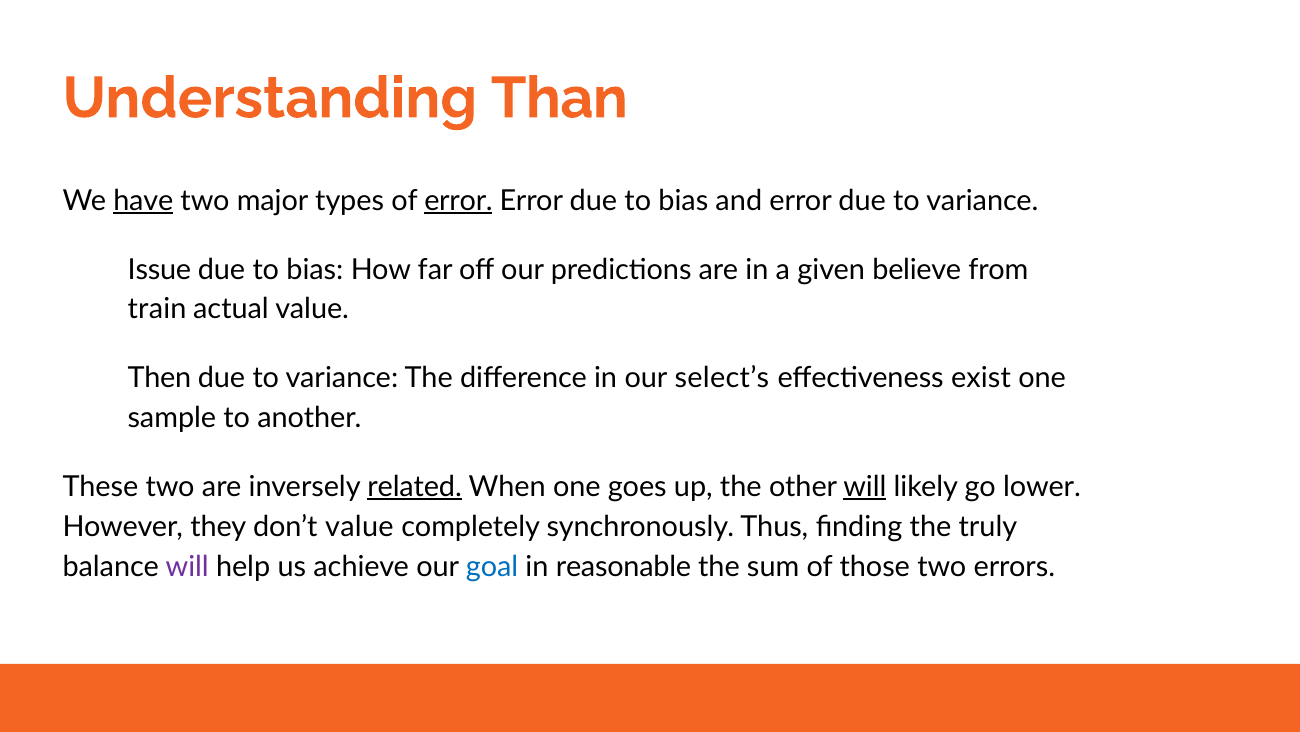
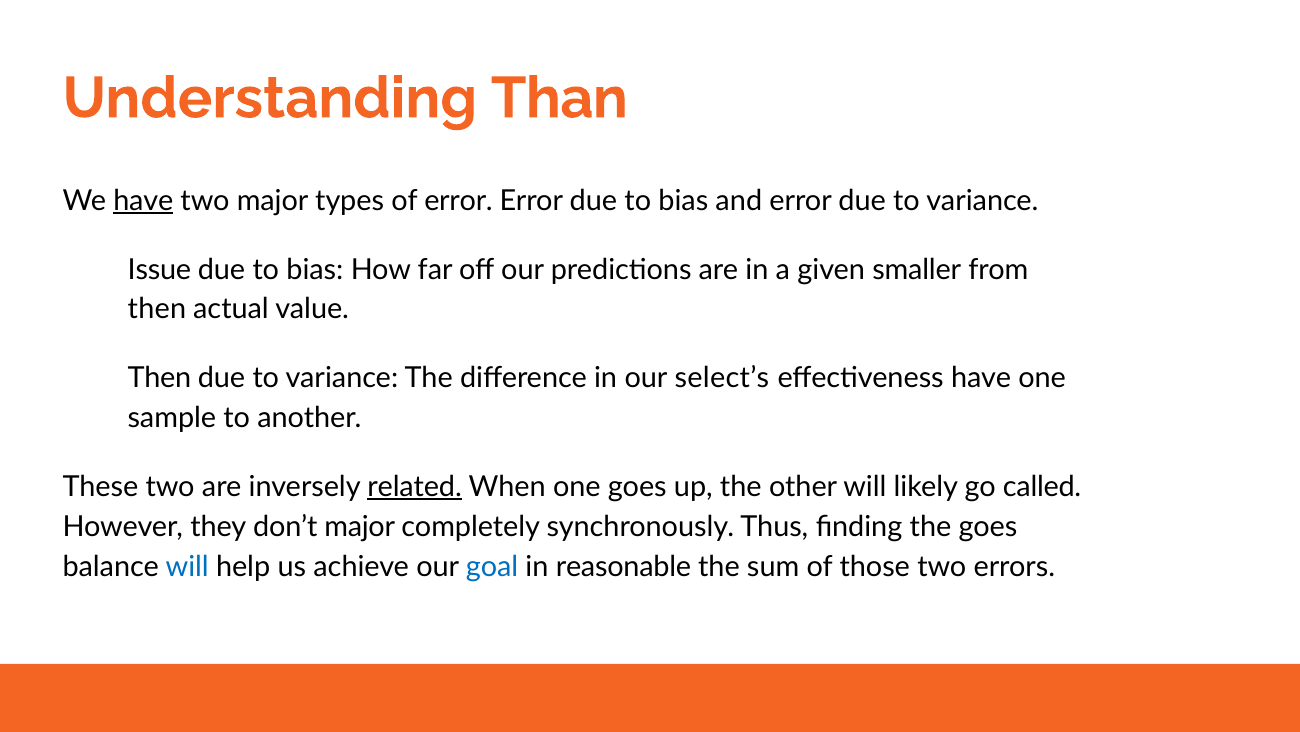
error at (459, 201) underline: present -> none
believe: believe -> smaller
train at (157, 309): train -> then
effectiveness exist: exist -> have
will at (865, 486) underline: present -> none
lower: lower -> called
don’t value: value -> major
the truly: truly -> goes
will at (187, 566) colour: purple -> blue
